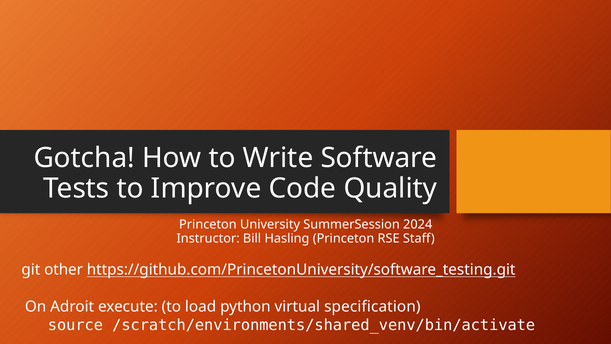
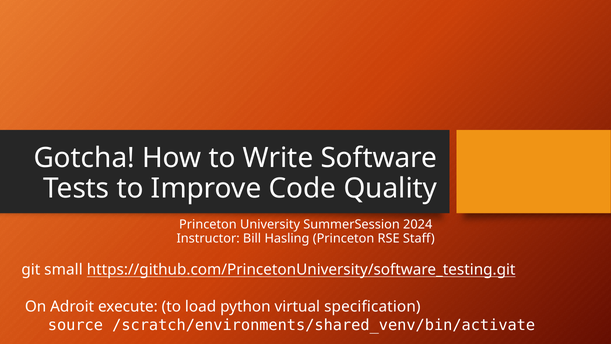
other: other -> small
